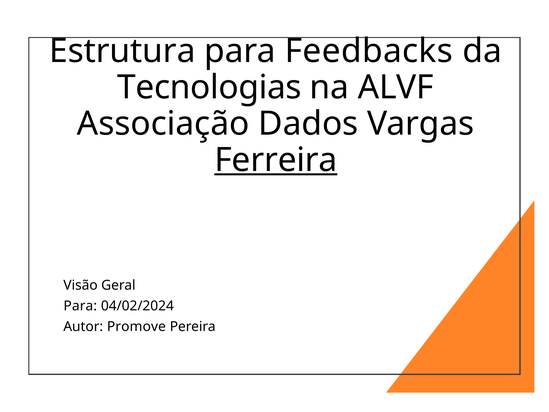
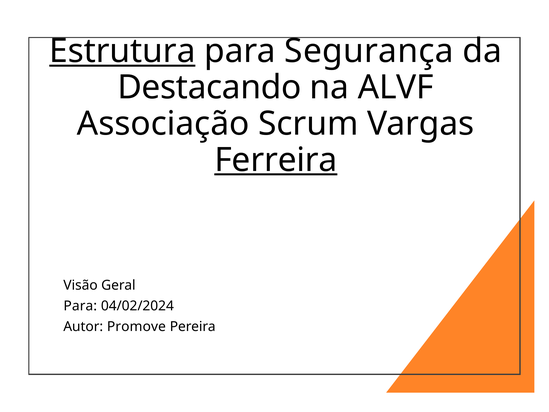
Estrutura underline: none -> present
Feedbacks: Feedbacks -> Segurança
Tecnologias: Tecnologias -> Destacando
Dados: Dados -> Scrum
